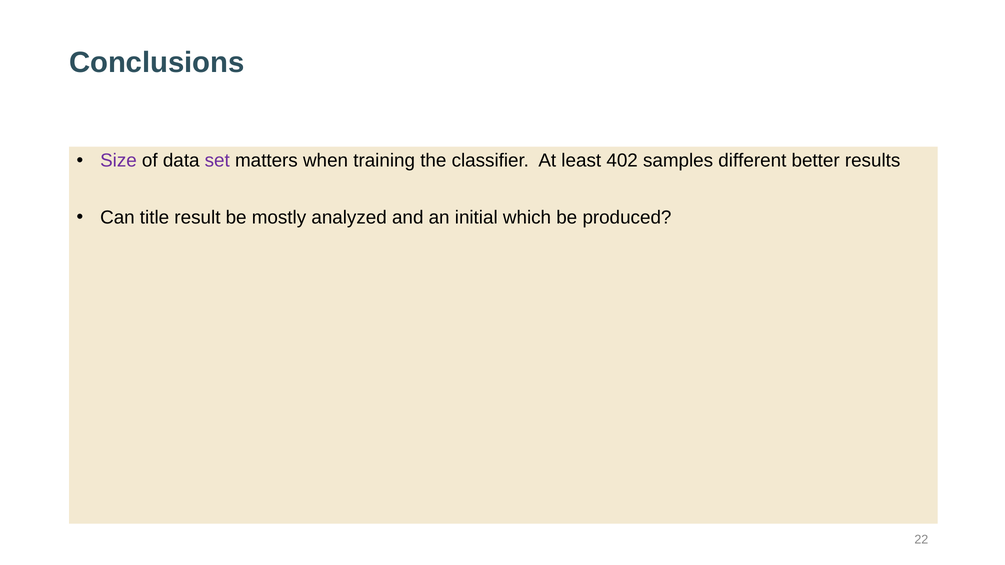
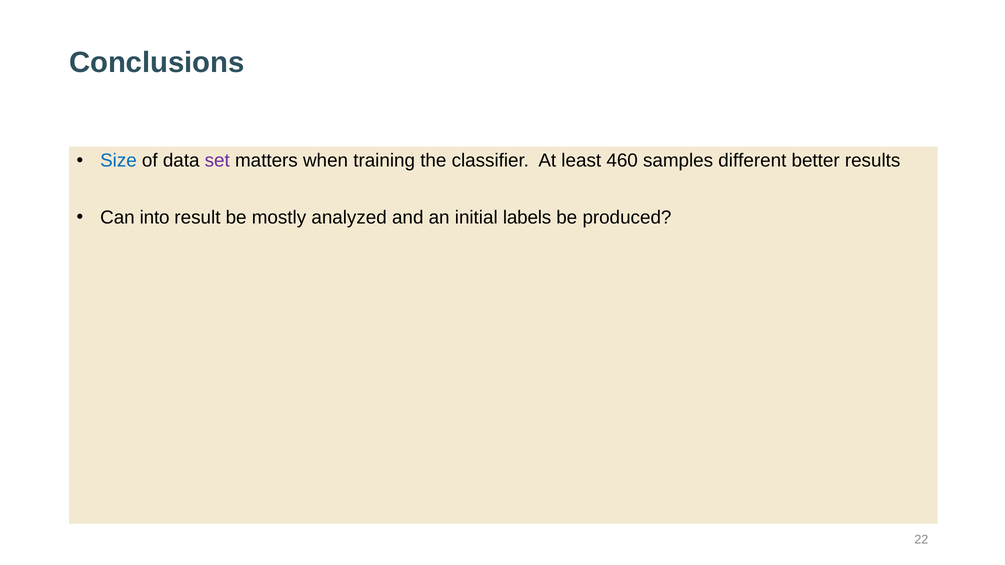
Size colour: purple -> blue
402: 402 -> 460
title: title -> into
which: which -> labels
